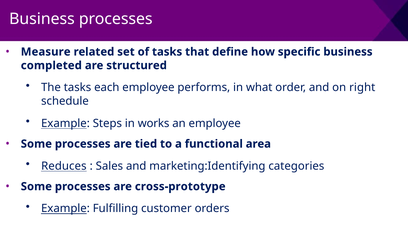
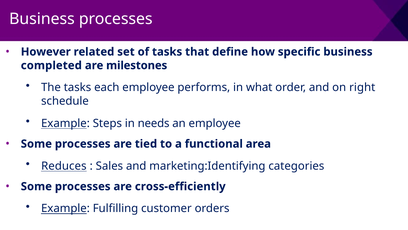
Measure: Measure -> However
structured: structured -> milestones
works: works -> needs
cross-prototype: cross-prototype -> cross-efficiently
